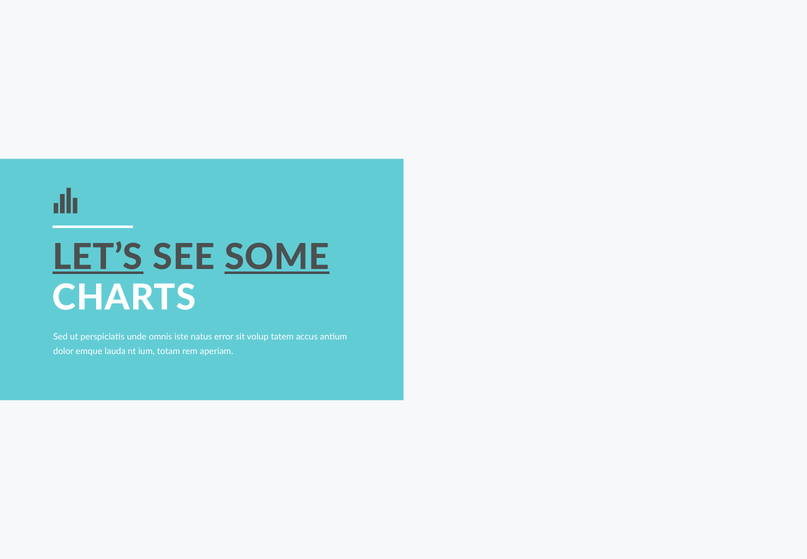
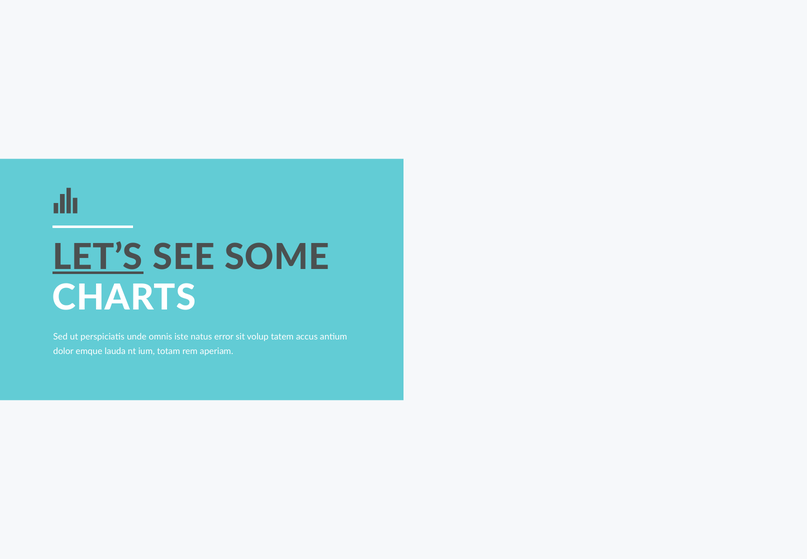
SOME underline: present -> none
